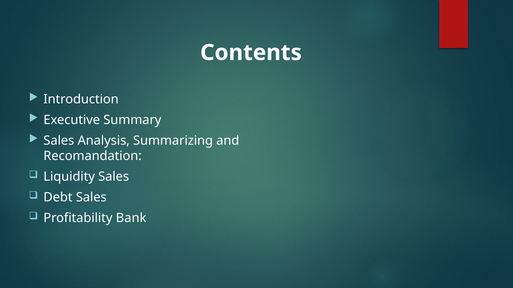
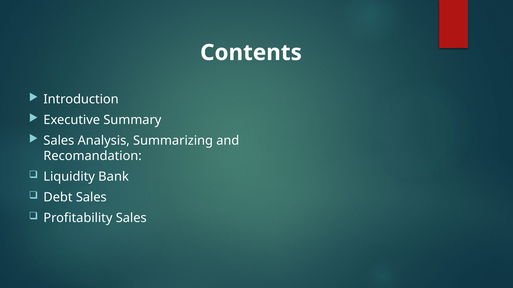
Liquidity Sales: Sales -> Bank
Profitability Bank: Bank -> Sales
